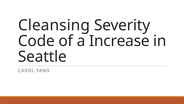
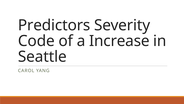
Cleansing: Cleansing -> Predictors
